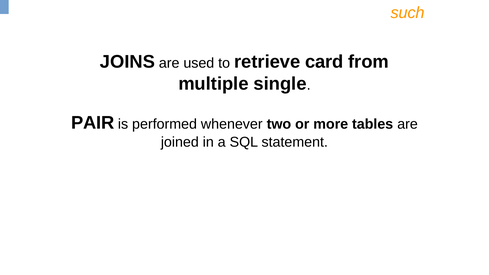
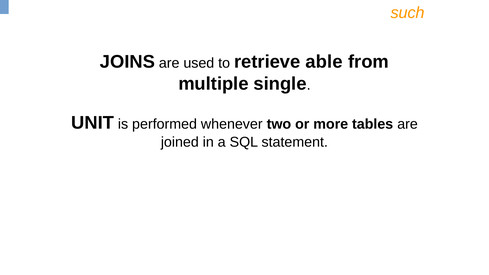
card: card -> able
PAIR: PAIR -> UNIT
